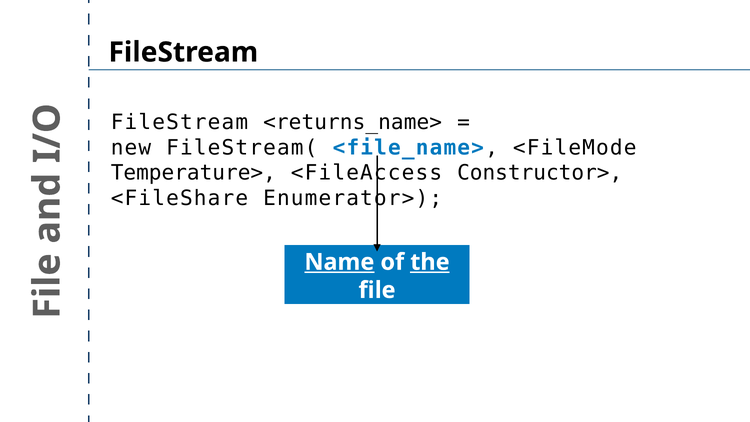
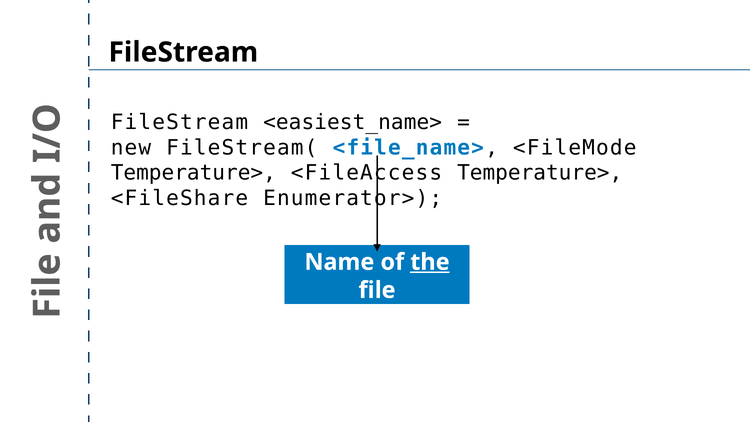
<returns_name>: <returns_name> -> <easiest_name>
<FileAccess Constructor>: Constructor> -> Temperature>
Name underline: present -> none
